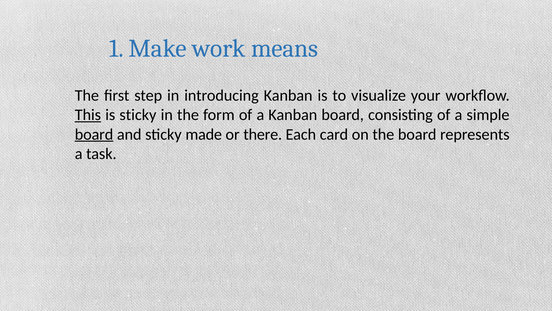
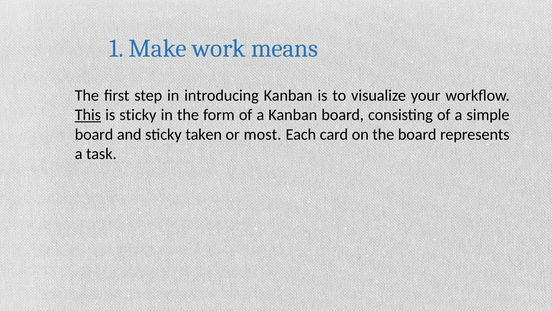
board at (94, 134) underline: present -> none
made: made -> taken
there: there -> most
